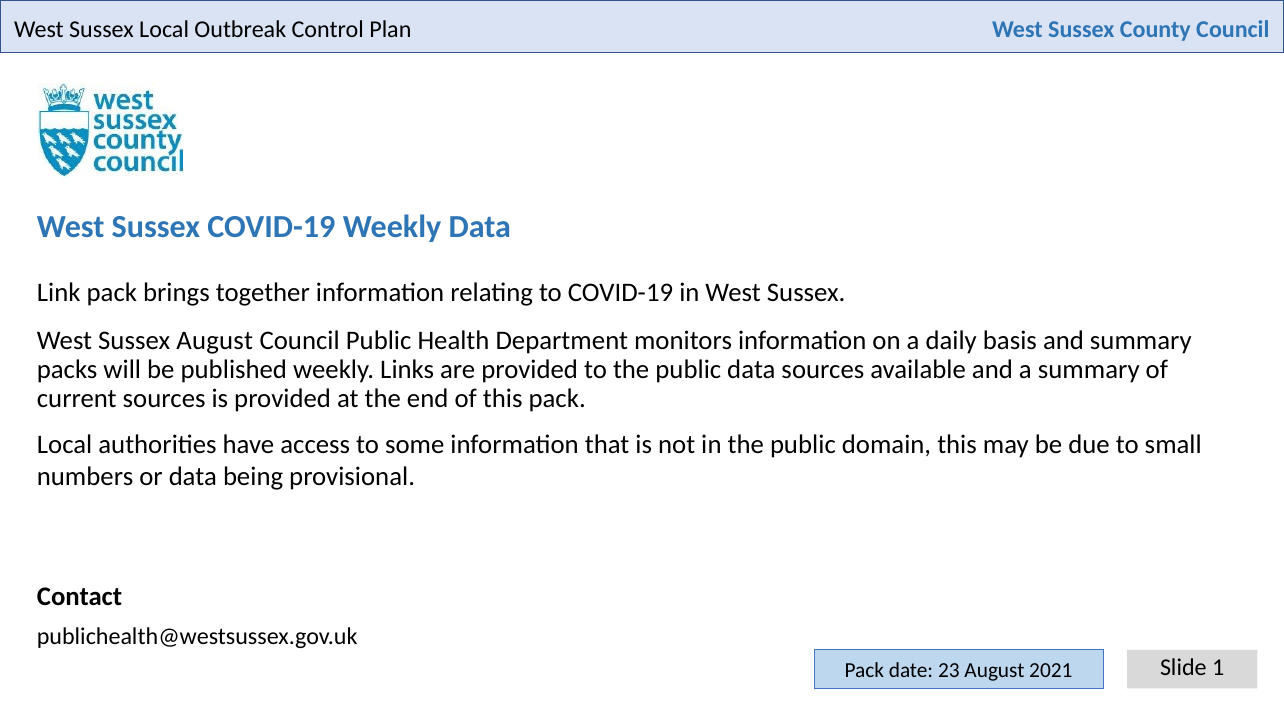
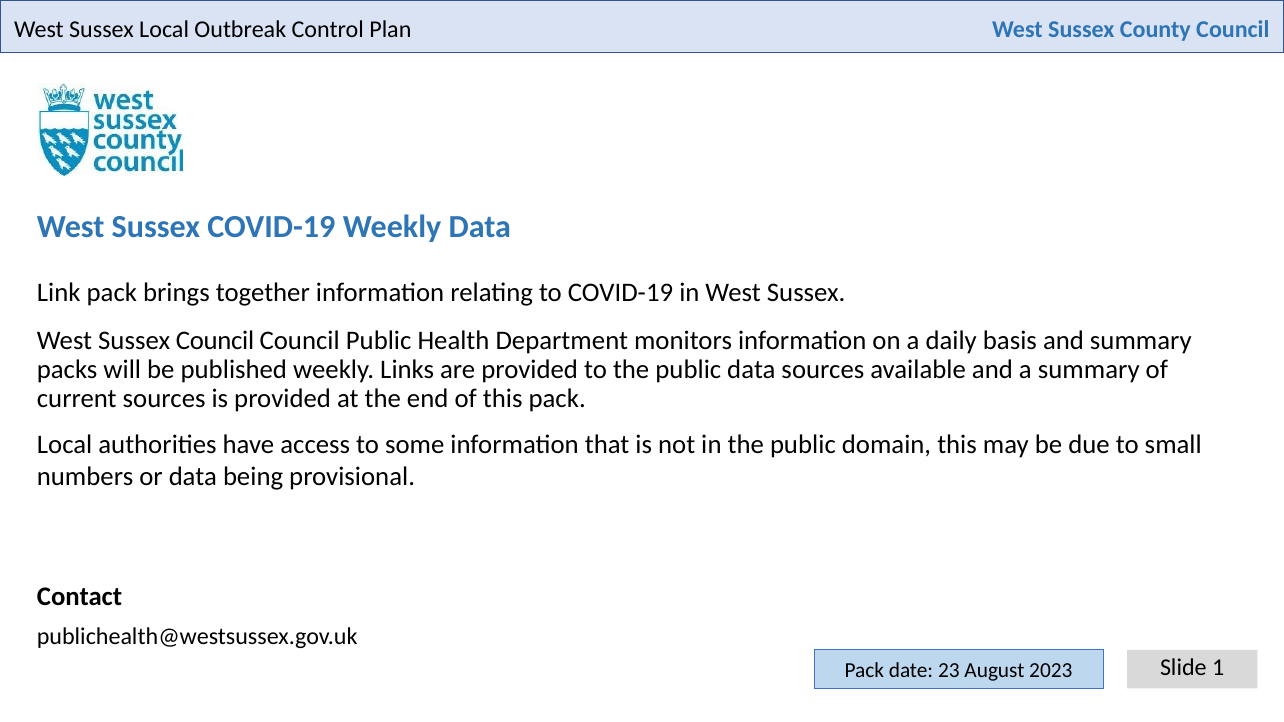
Sussex August: August -> Council
2021: 2021 -> 2023
